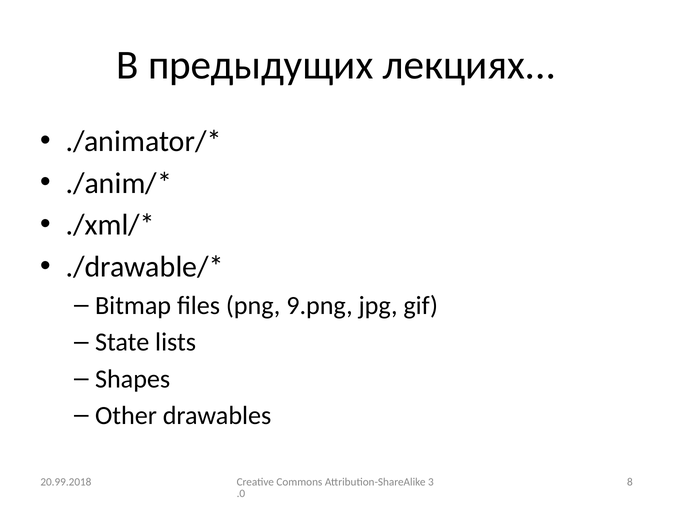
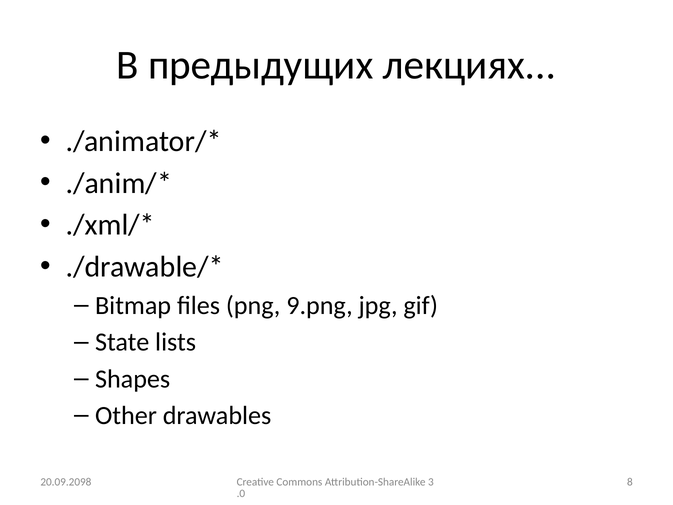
20.99.2018: 20.99.2018 -> 20.09.2098
